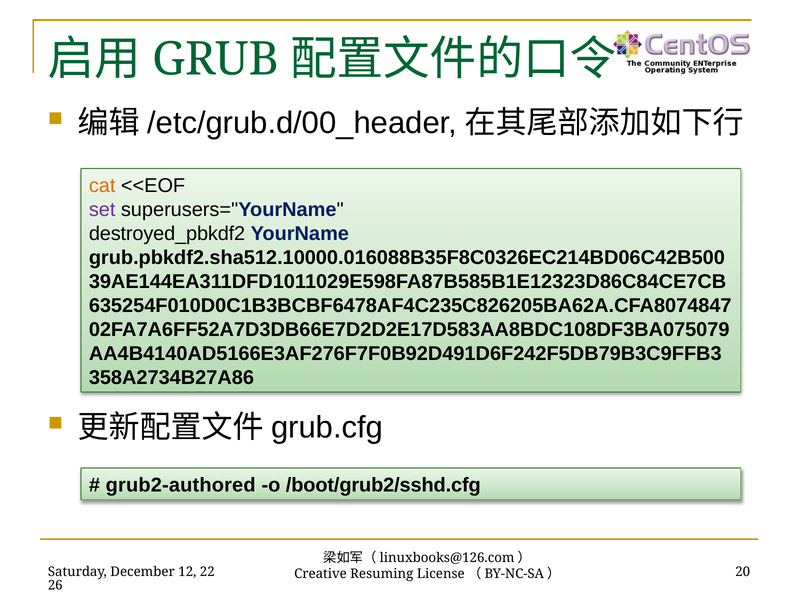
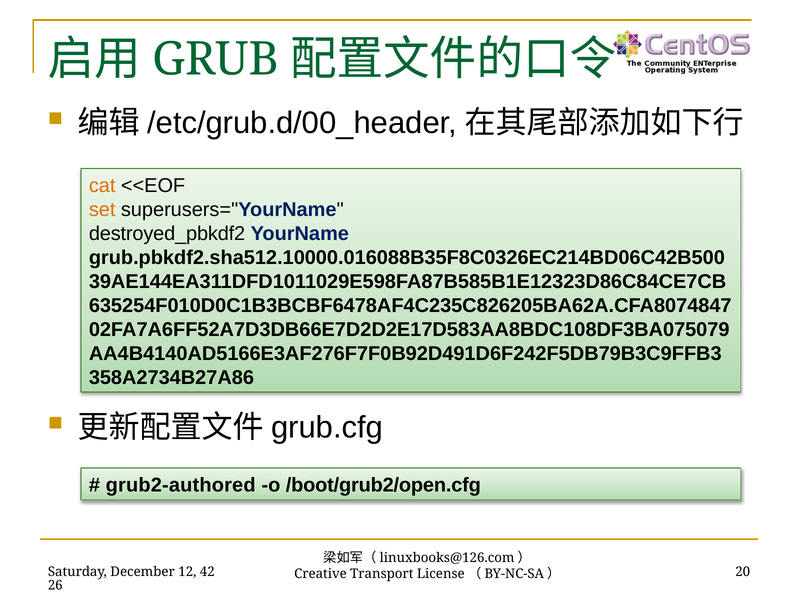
set colour: purple -> orange
/boot/grub2/sshd.cfg: /boot/grub2/sshd.cfg -> /boot/grub2/open.cfg
22: 22 -> 42
Resuming: Resuming -> Transport
